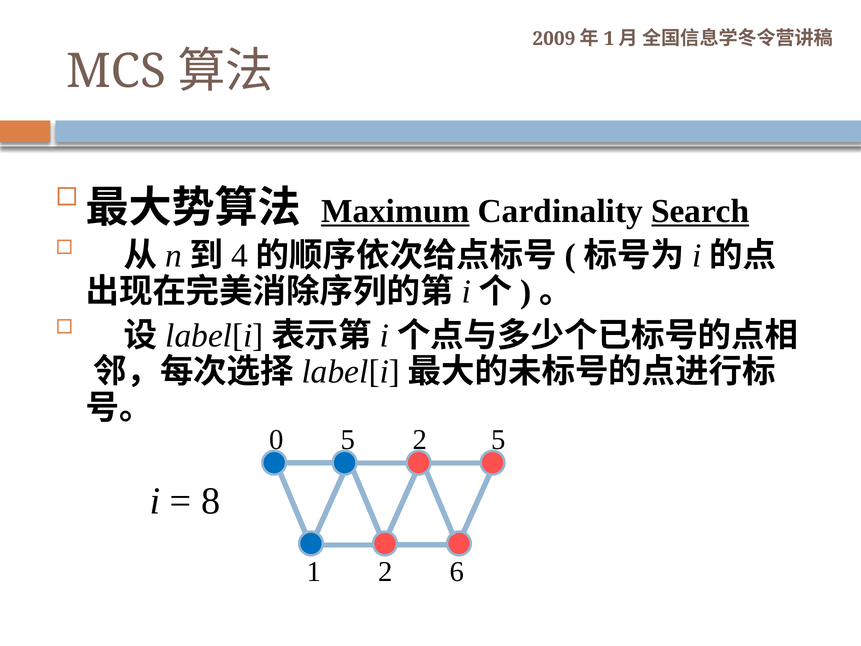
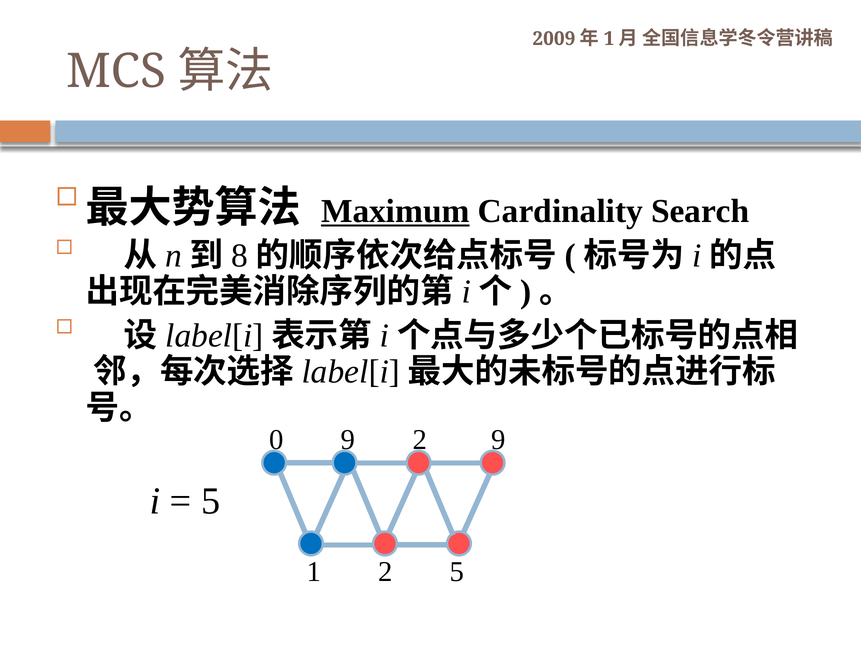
Search underline: present -> none
4: 4 -> 8
0 5: 5 -> 9
2 5: 5 -> 9
8 at (211, 501): 8 -> 5
2 6: 6 -> 5
